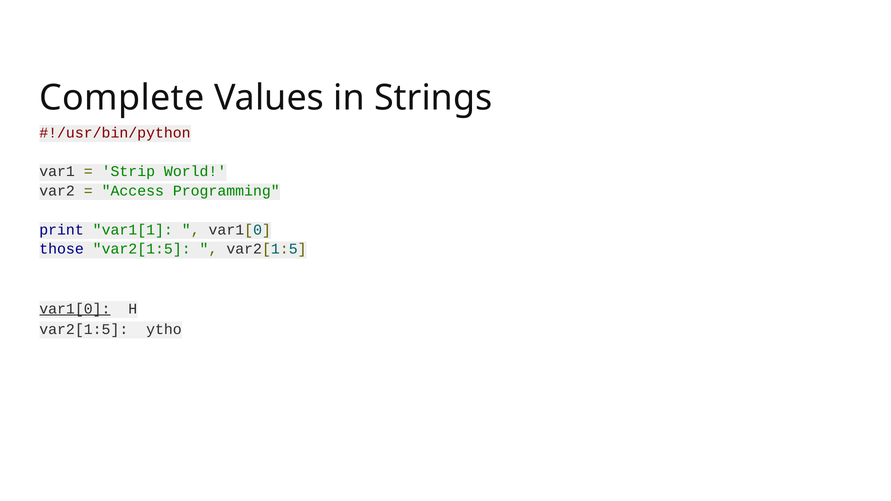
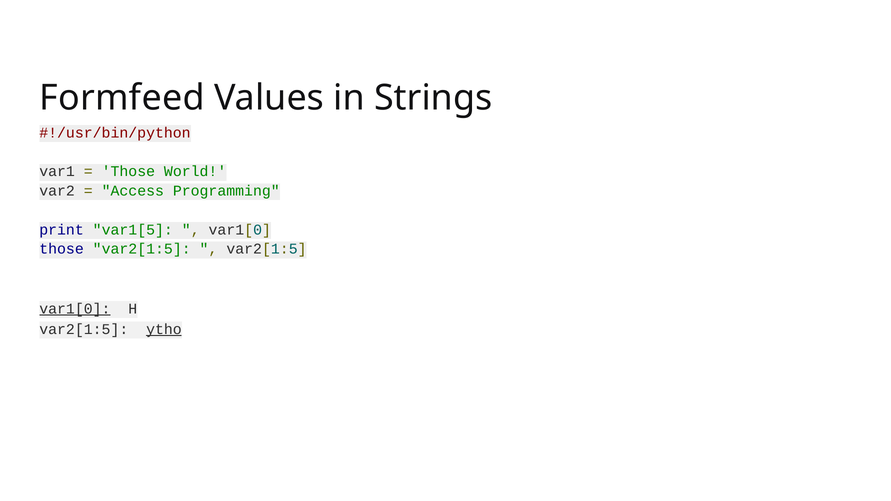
Complete: Complete -> Formfeed
Strip at (128, 172): Strip -> Those
var1[1: var1[1 -> var1[5
ytho underline: none -> present
